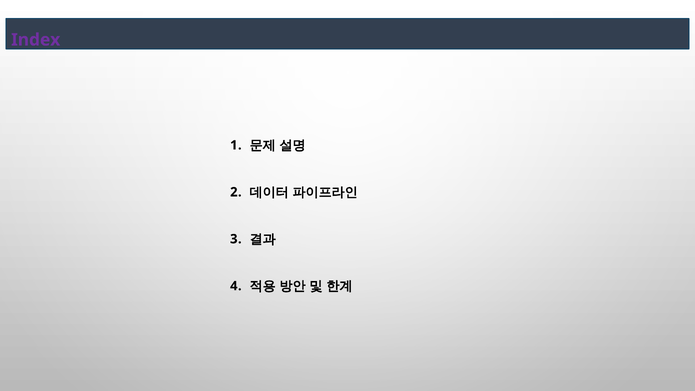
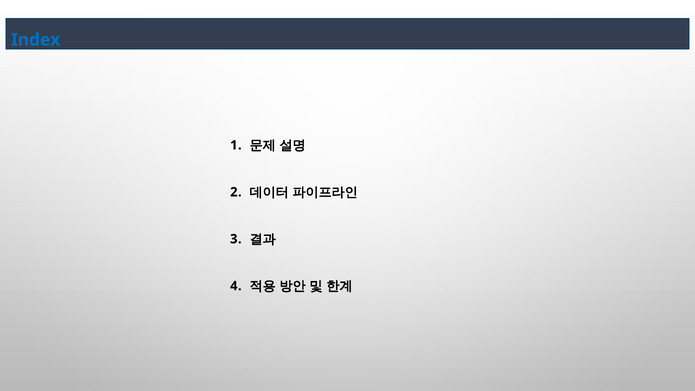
Index colour: purple -> blue
